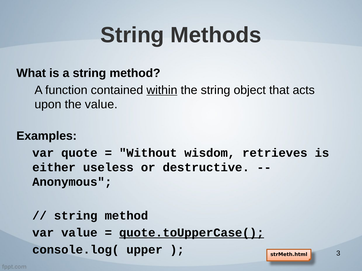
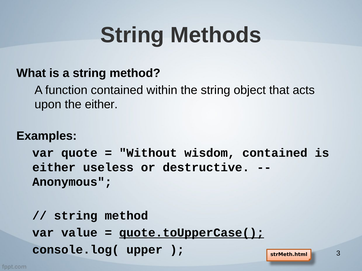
within underline: present -> none
the value: value -> either
wisdom retrieves: retrieves -> contained
